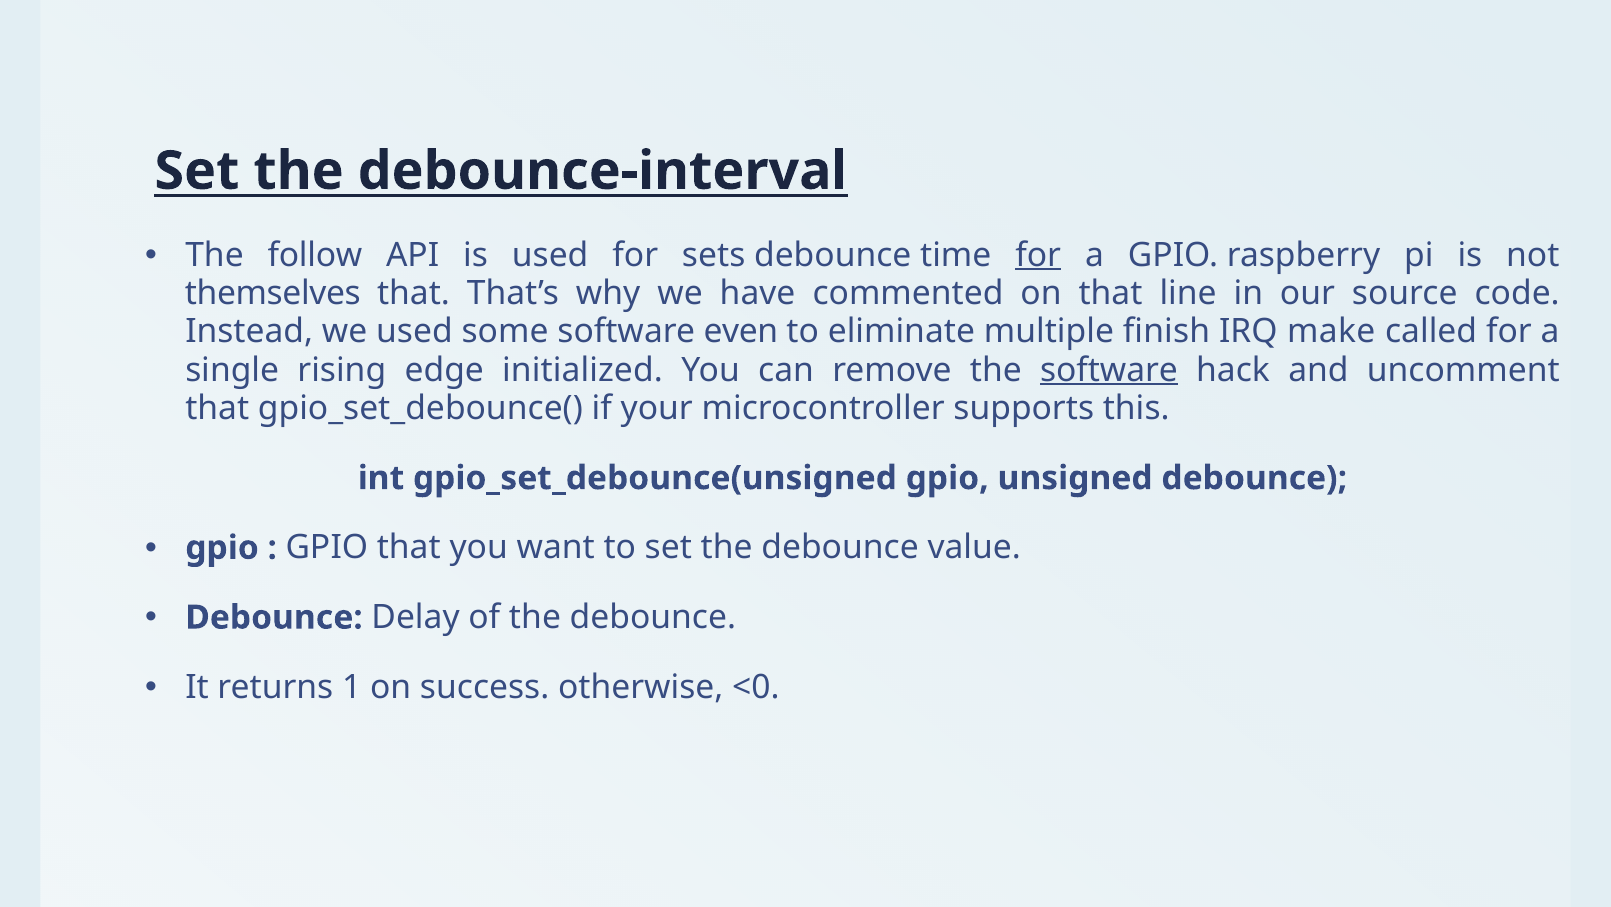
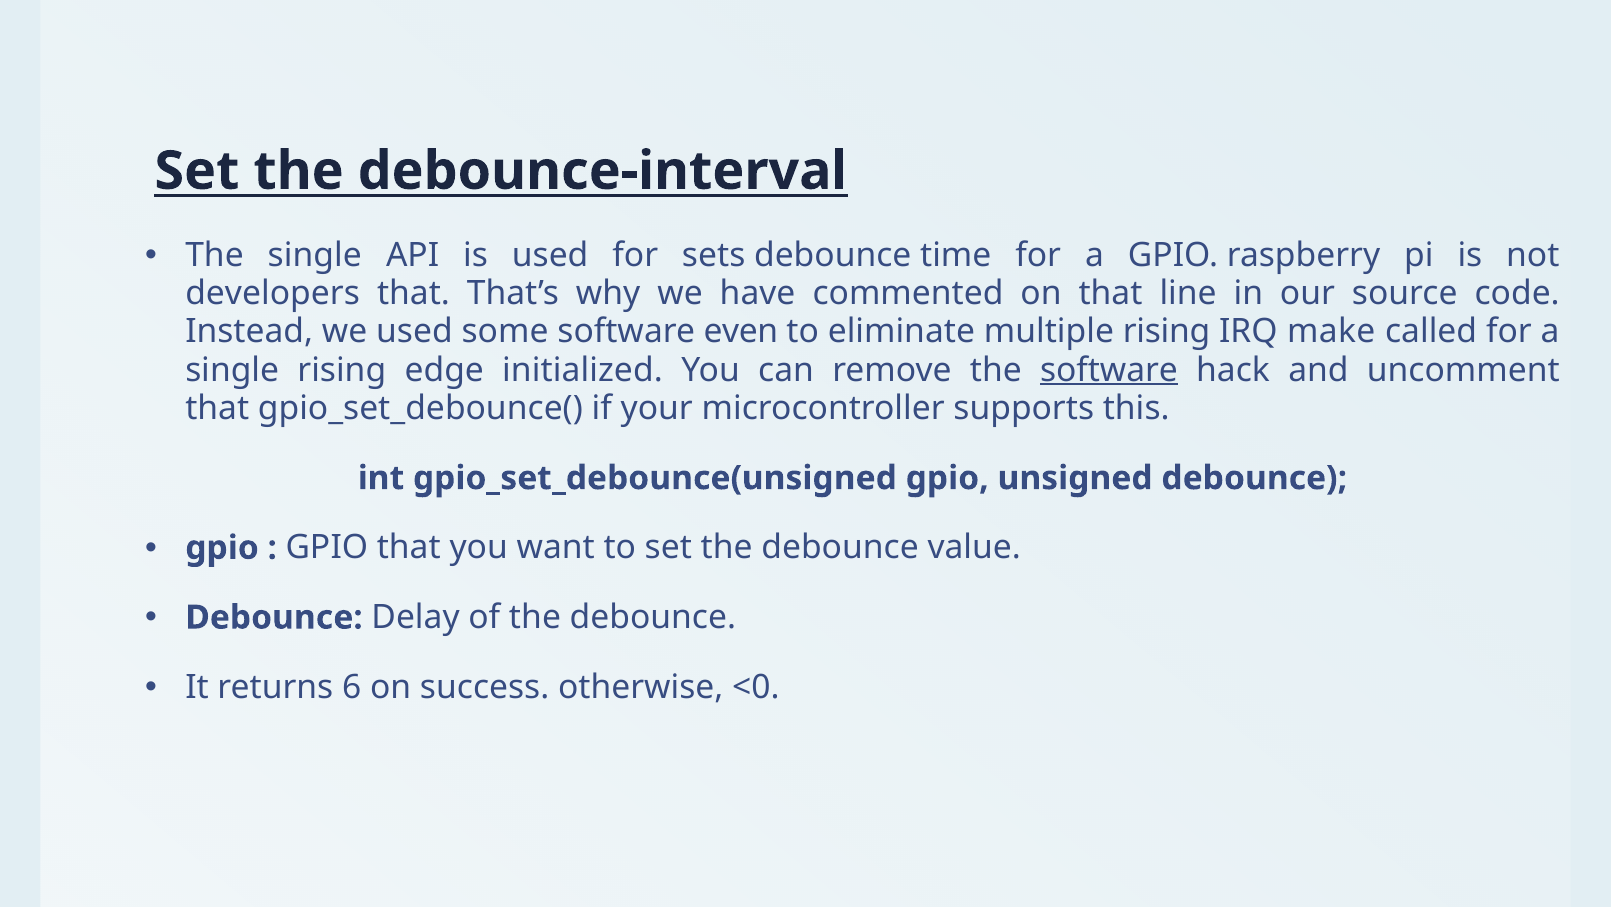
The follow: follow -> single
for at (1038, 255) underline: present -> none
themselves: themselves -> developers
multiple finish: finish -> rising
1: 1 -> 6
